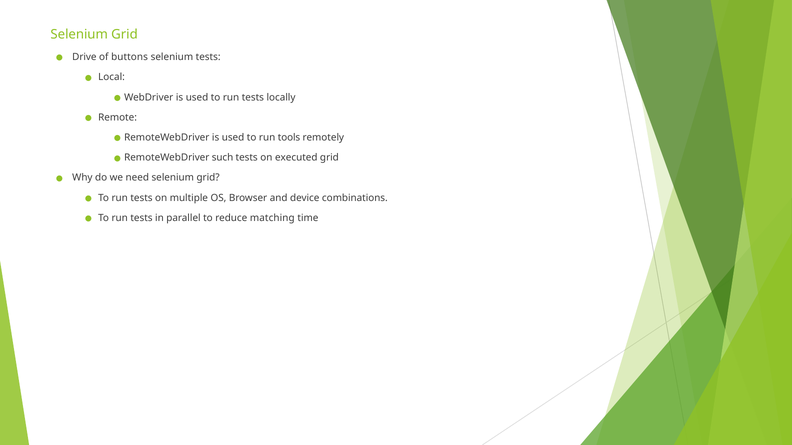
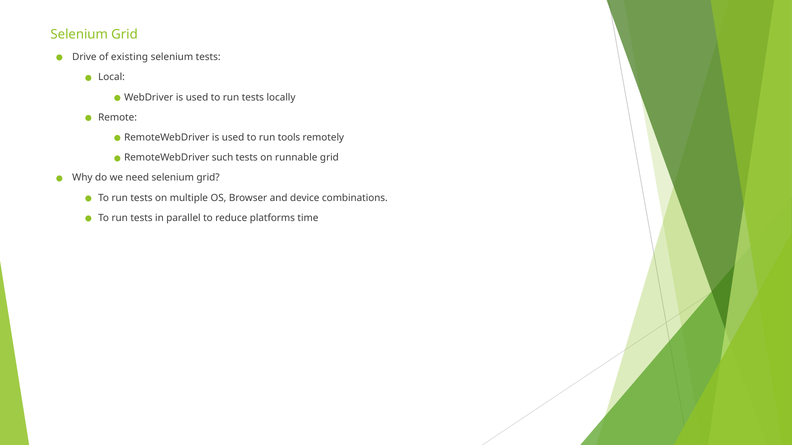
buttons: buttons -> existing
executed: executed -> runnable
matching: matching -> platforms
